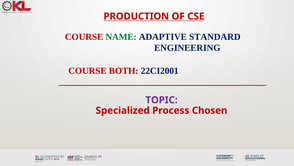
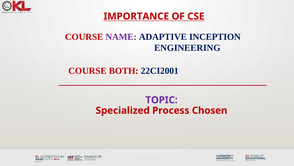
PRODUCTION: PRODUCTION -> IMPORTANCE
NAME colour: green -> purple
STANDARD: STANDARD -> INCEPTION
